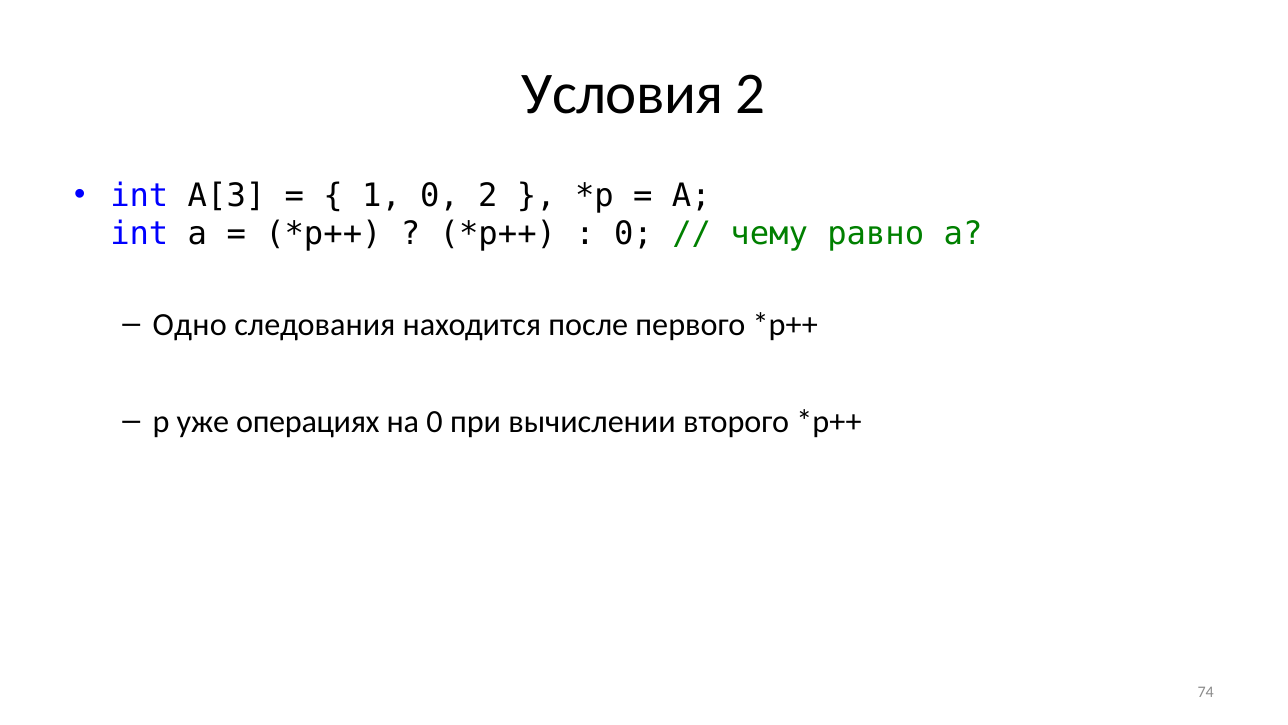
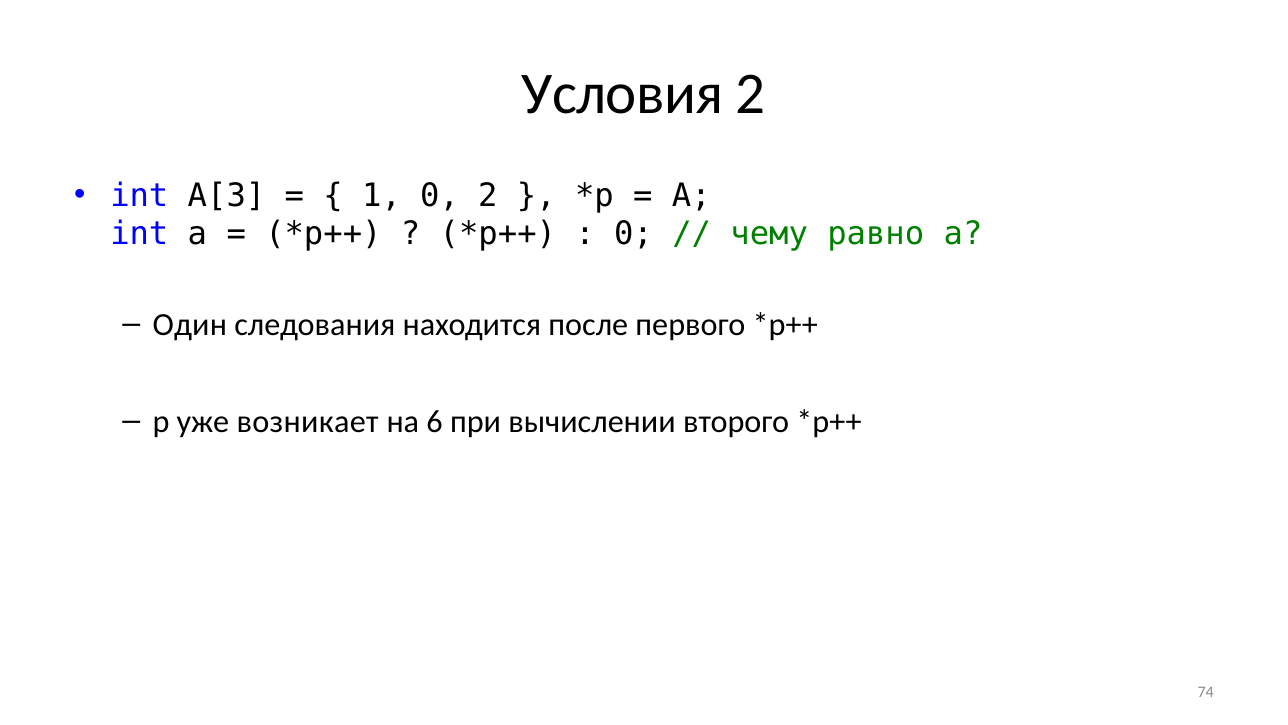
Одно: Одно -> Один
операциях: операциях -> возникает
на 0: 0 -> 6
